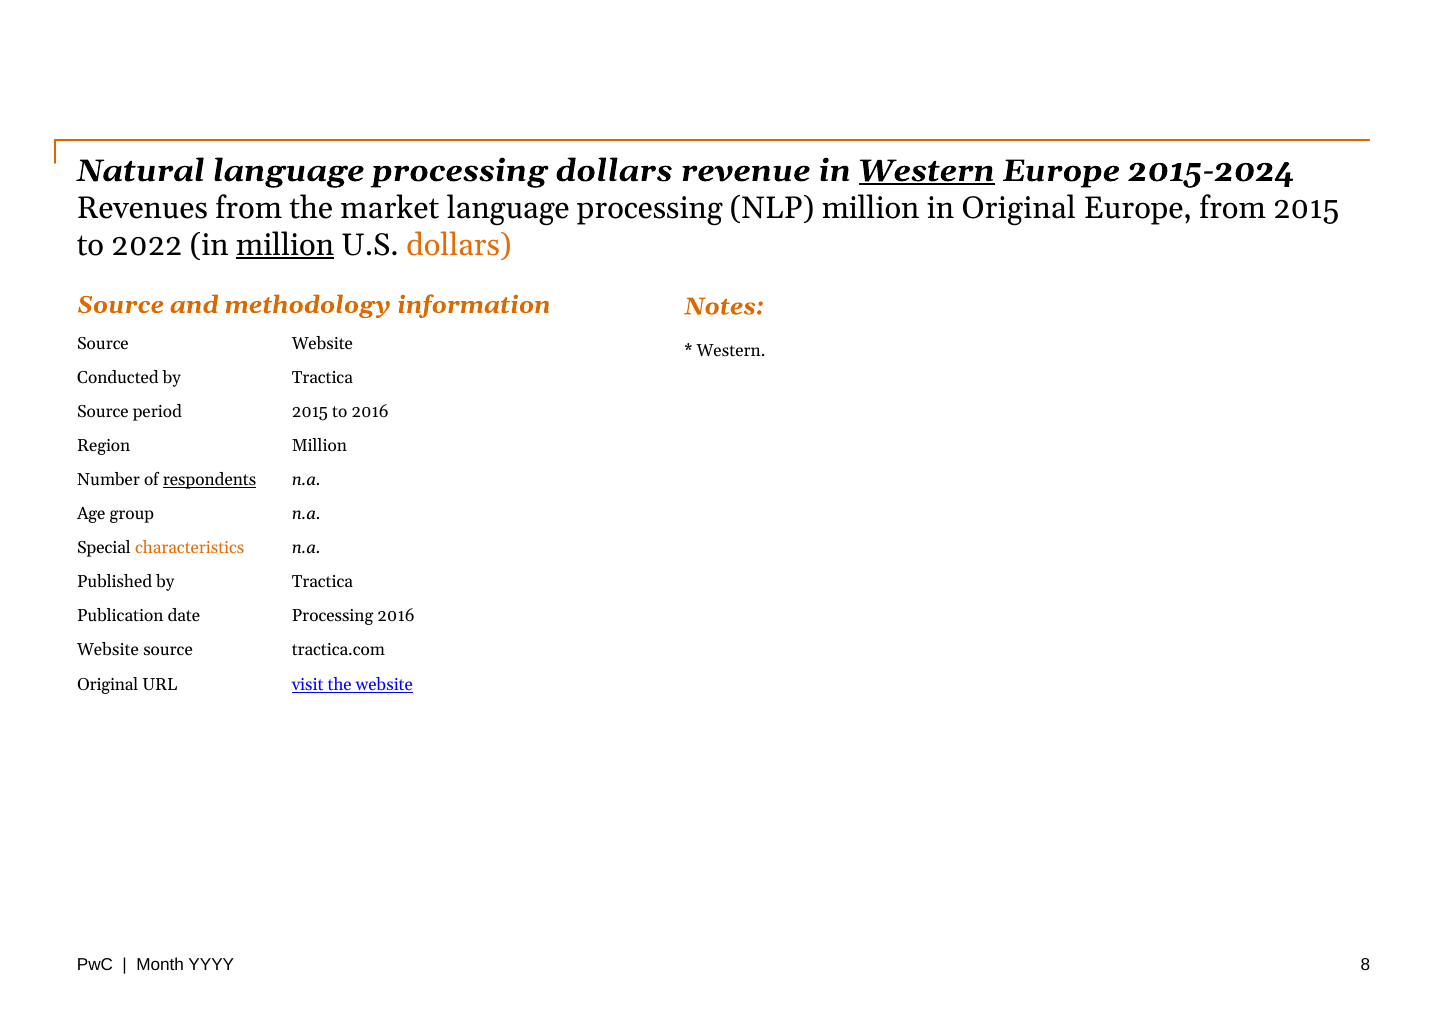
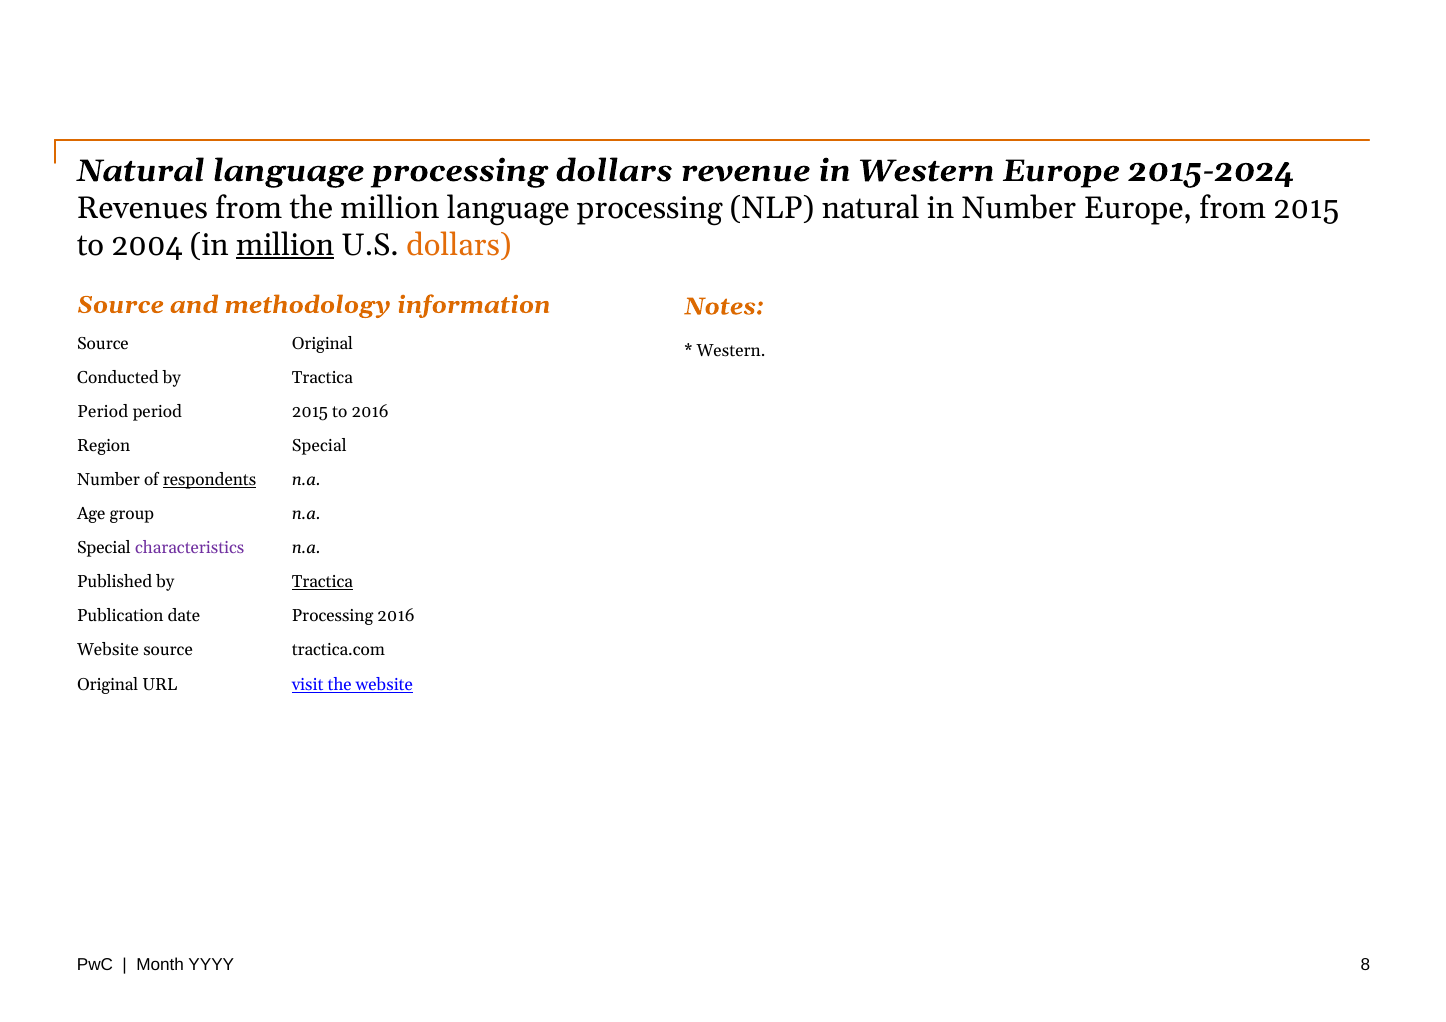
Western at (927, 171) underline: present -> none
the market: market -> million
NLP million: million -> natural
in Original: Original -> Number
2022: 2022 -> 2004
Source Website: Website -> Original
Source at (103, 412): Source -> Period
Region Million: Million -> Special
characteristics colour: orange -> purple
Tractica at (322, 582) underline: none -> present
